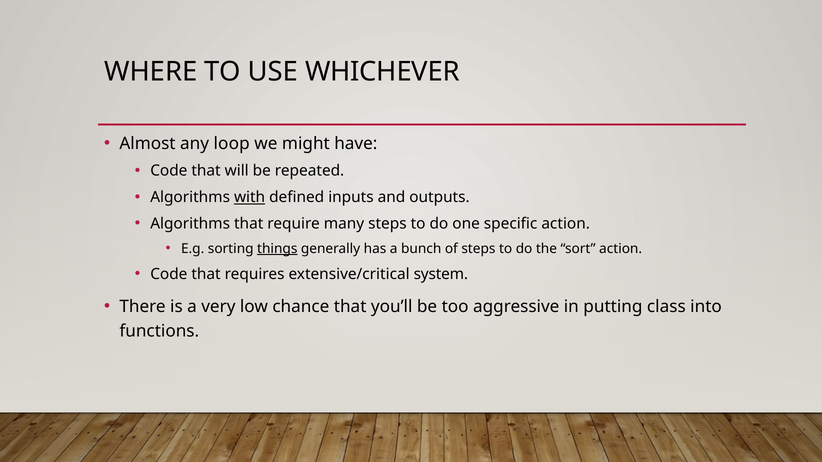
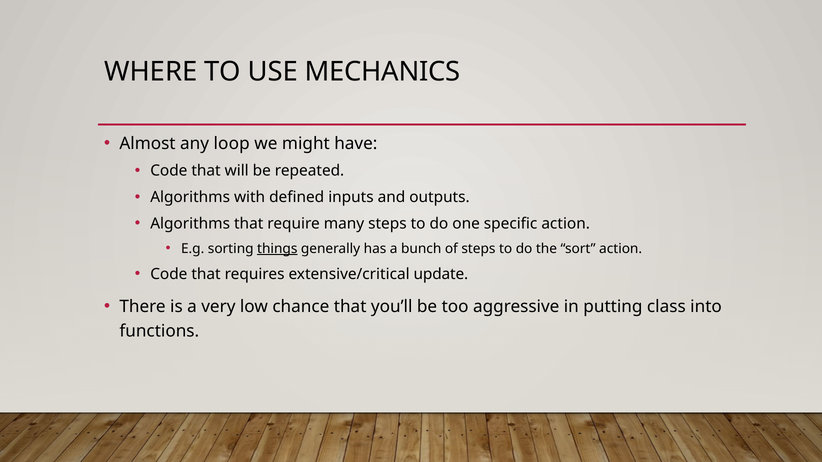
WHICHEVER: WHICHEVER -> MECHANICS
with underline: present -> none
system: system -> update
